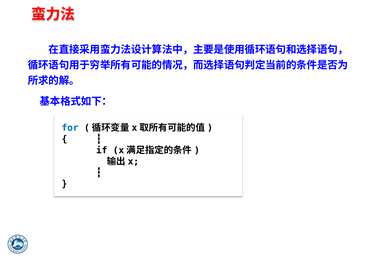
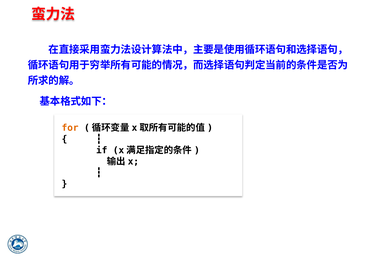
for colour: blue -> orange
